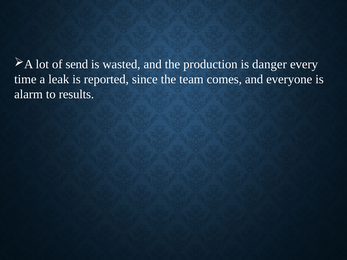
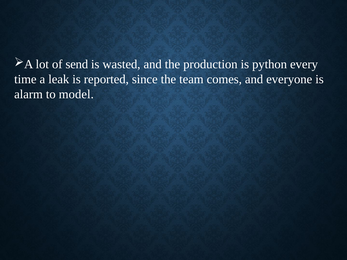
danger: danger -> python
results: results -> model
